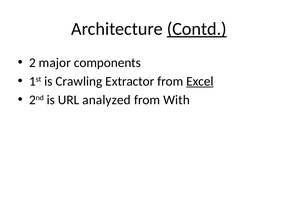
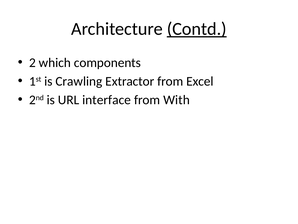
major: major -> which
Excel underline: present -> none
analyzed: analyzed -> interface
